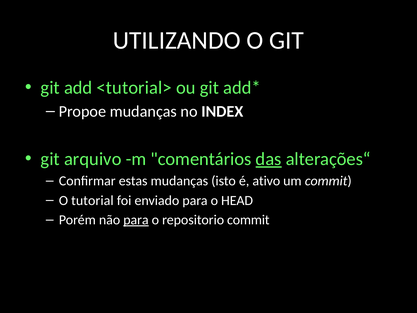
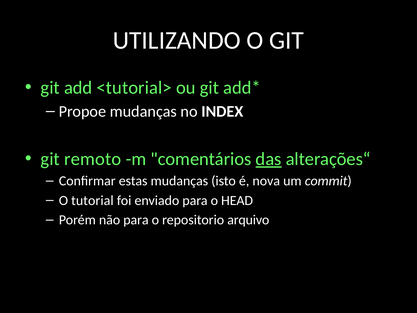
arquivo: arquivo -> remoto
ativo: ativo -> nova
para at (136, 220) underline: present -> none
repositorio commit: commit -> arquivo
